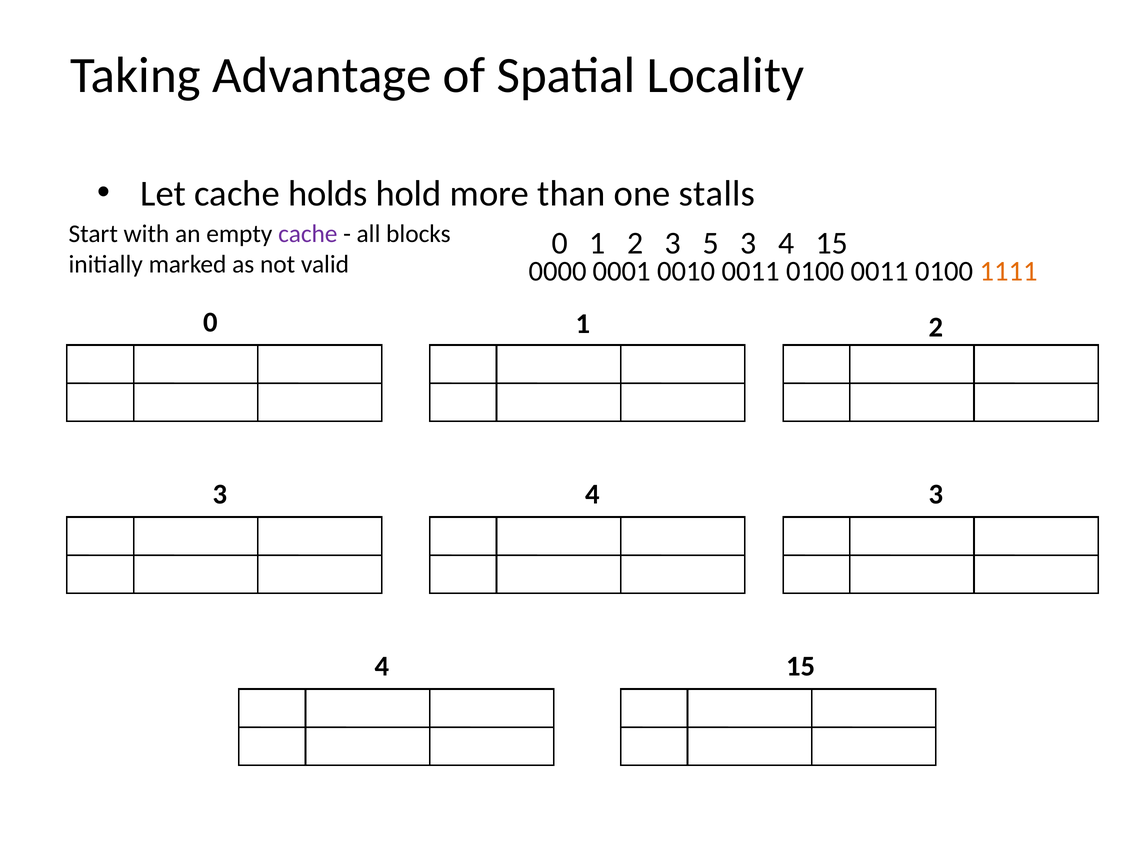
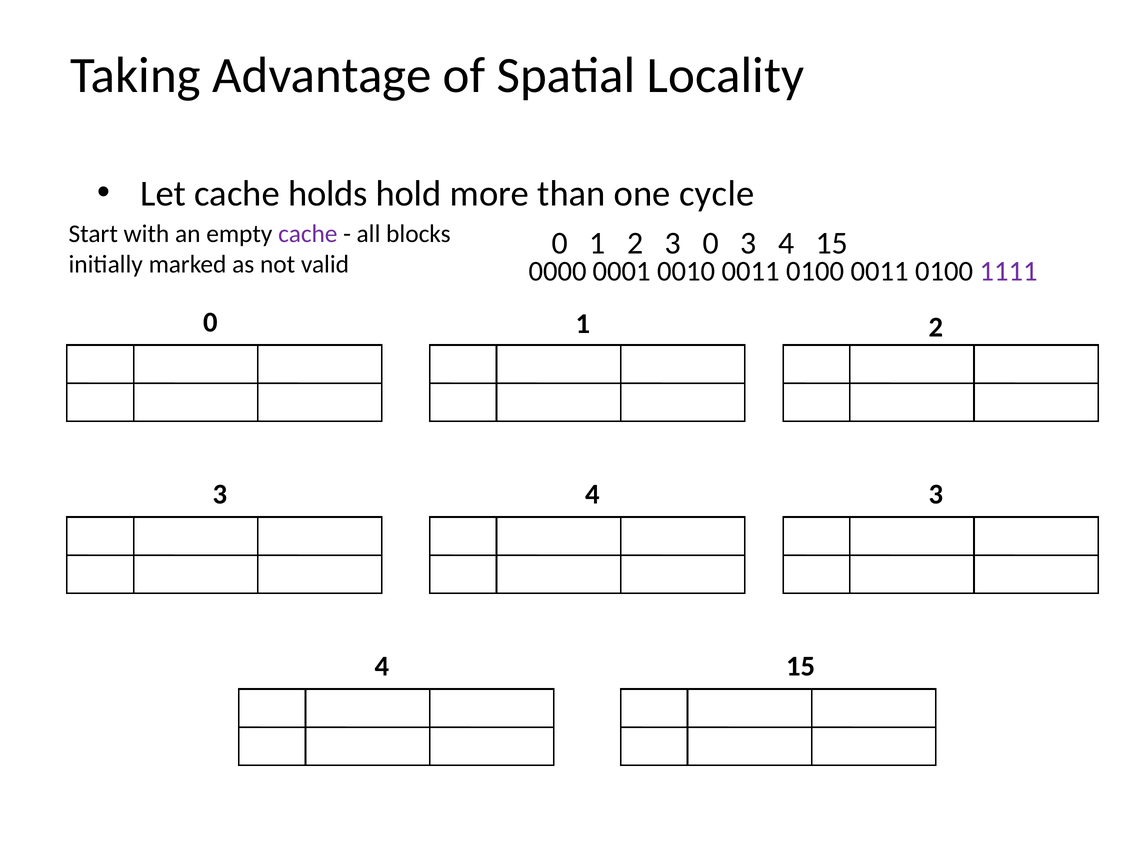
stalls: stalls -> cycle
3 5: 5 -> 0
1111 colour: orange -> purple
